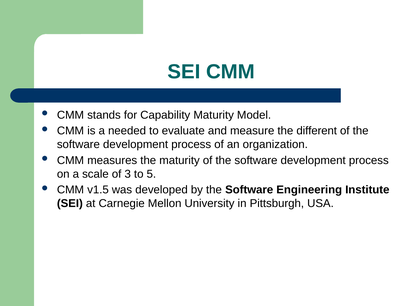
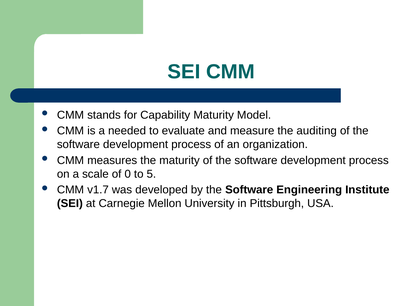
different: different -> auditing
3: 3 -> 0
v1.5: v1.5 -> v1.7
